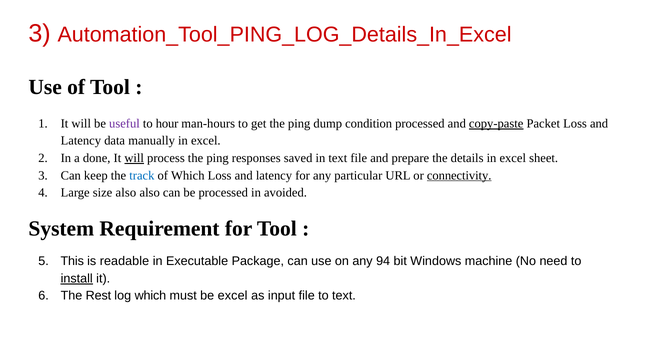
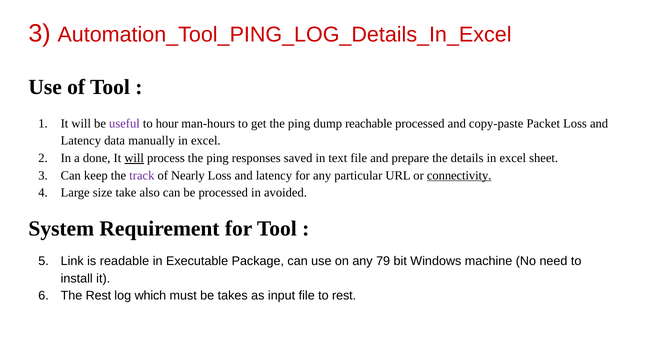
condition: condition -> reachable
copy-paste underline: present -> none
track colour: blue -> purple
of Which: Which -> Nearly
size also: also -> take
This: This -> Link
94: 94 -> 79
install underline: present -> none
be excel: excel -> takes
to text: text -> rest
